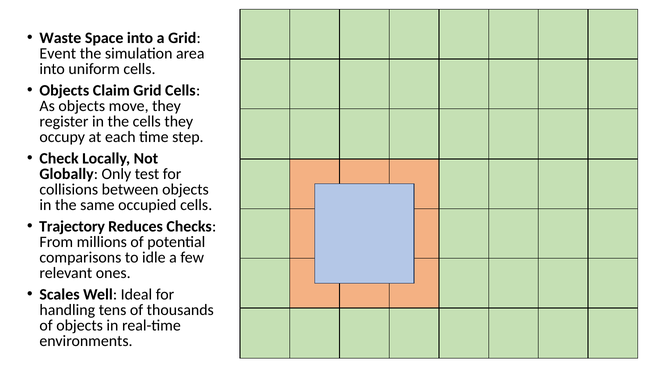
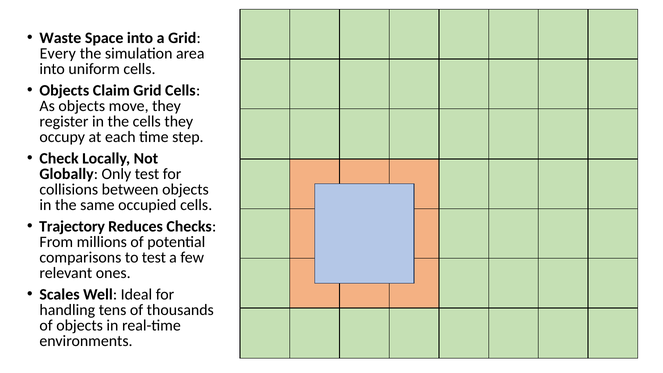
Event: Event -> Every
to idle: idle -> test
